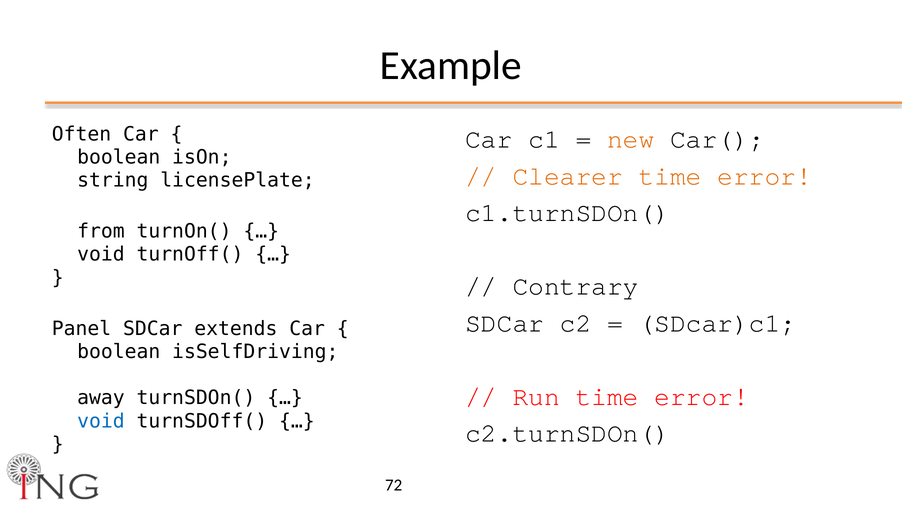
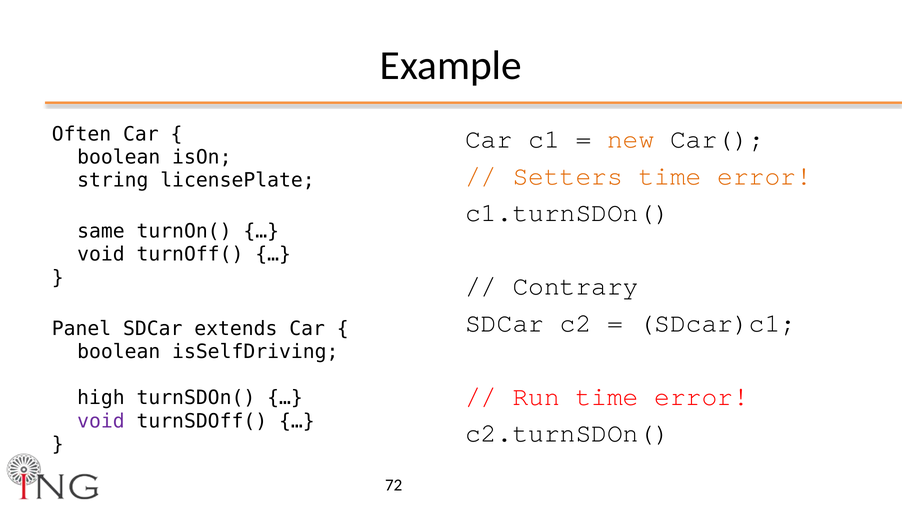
Clearer: Clearer -> Setters
from: from -> same
away: away -> high
void at (101, 421) colour: blue -> purple
